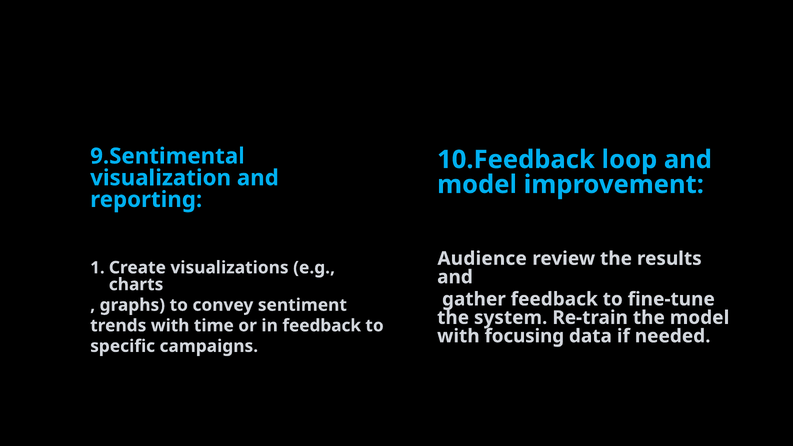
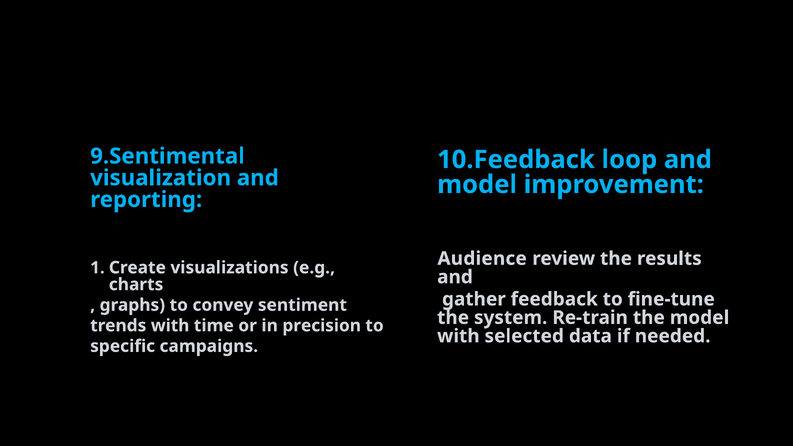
in feedback: feedback -> precision
focusing: focusing -> selected
